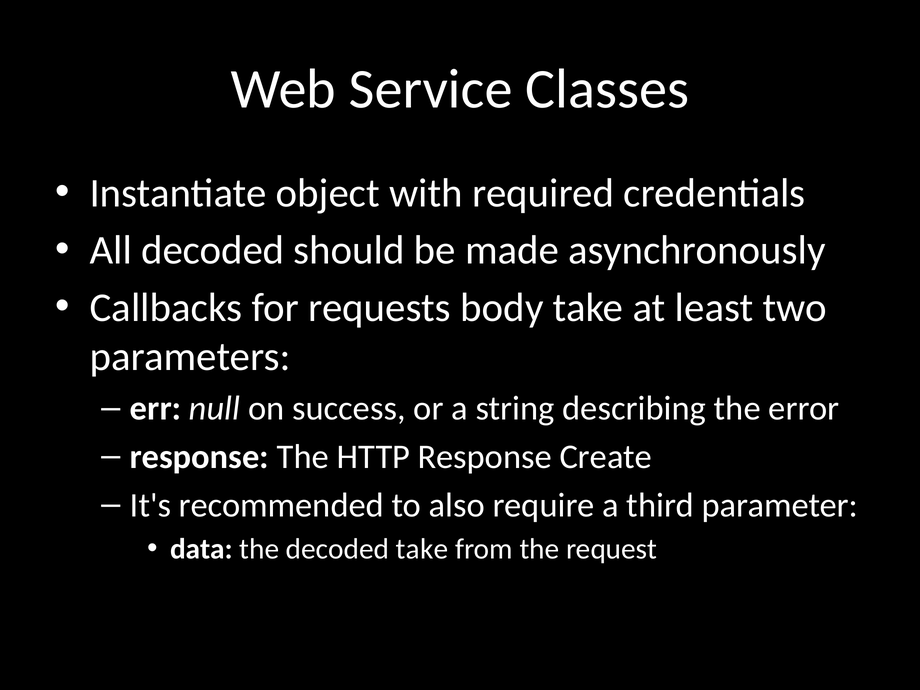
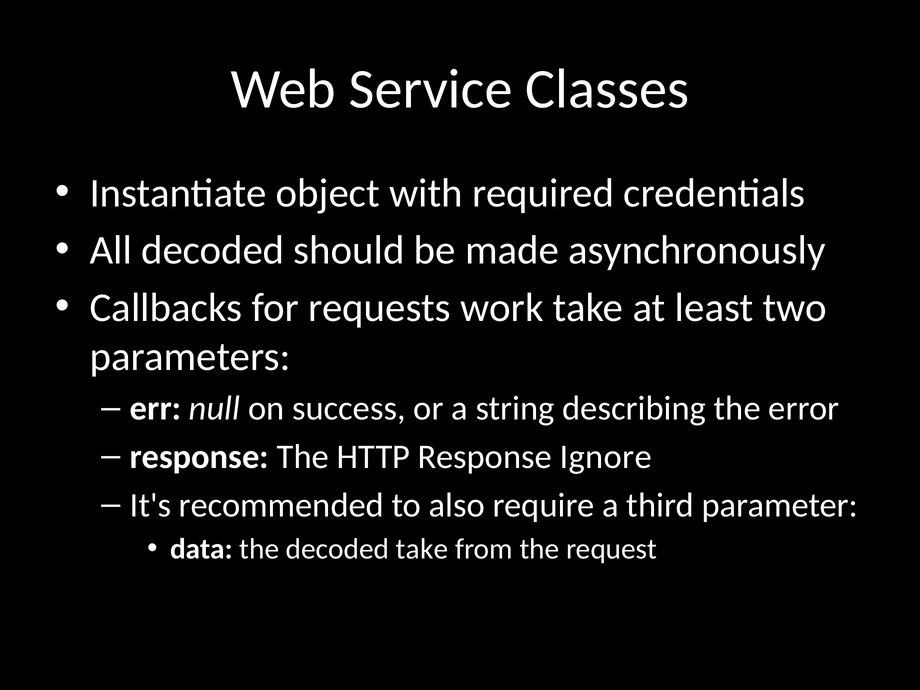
body: body -> work
Create: Create -> Ignore
